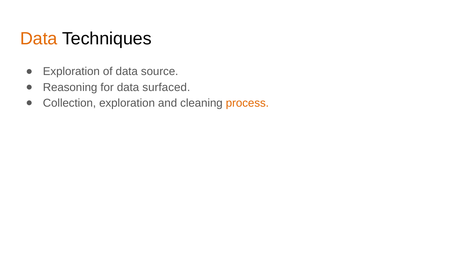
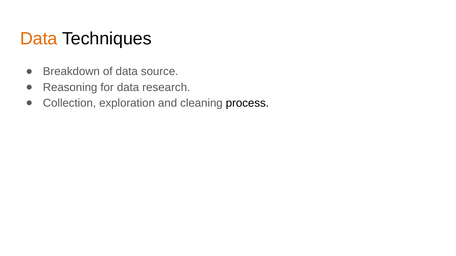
Exploration at (71, 72): Exploration -> Breakdown
surfaced: surfaced -> research
process colour: orange -> black
